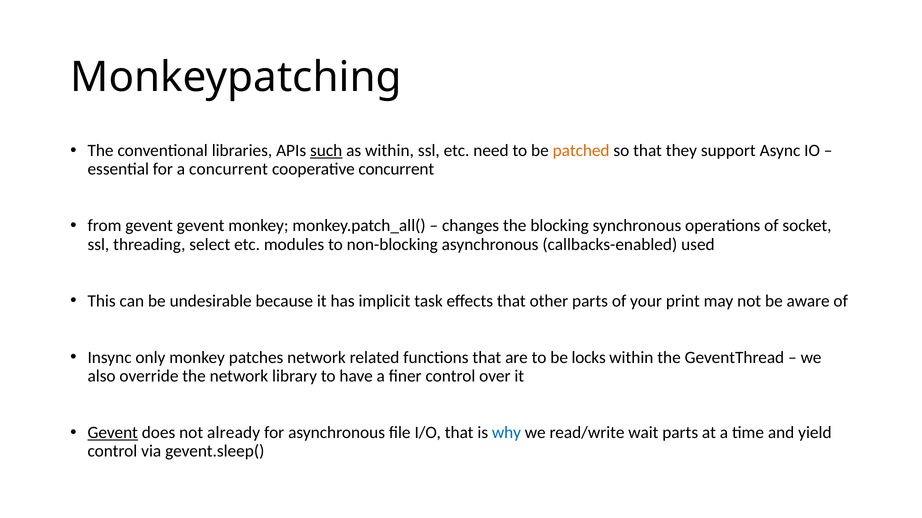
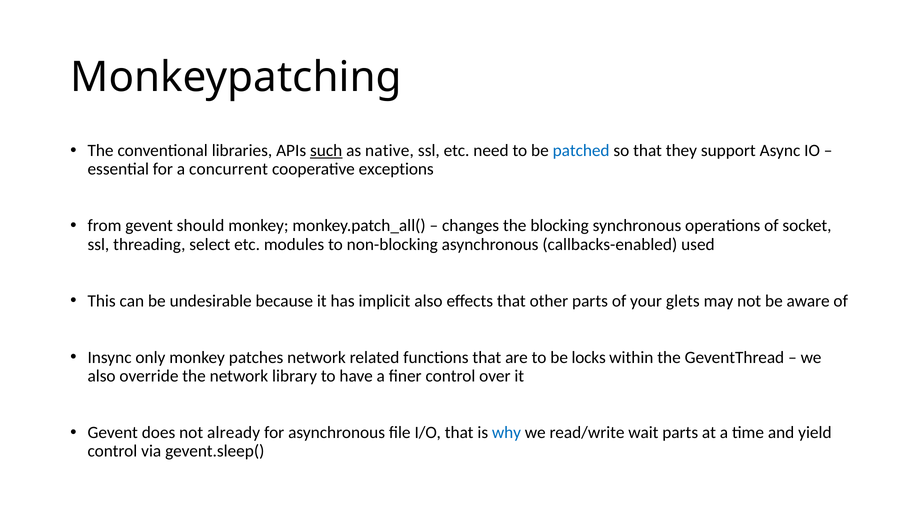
as within: within -> native
patched colour: orange -> blue
cooperative concurrent: concurrent -> exceptions
gevent gevent: gevent -> should
implicit task: task -> also
print: print -> glets
Gevent at (113, 433) underline: present -> none
